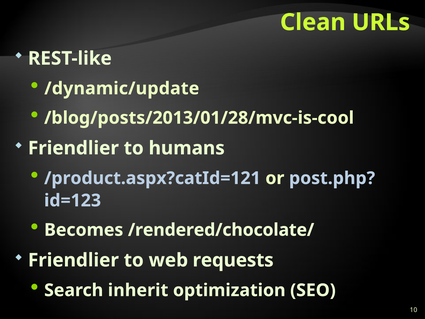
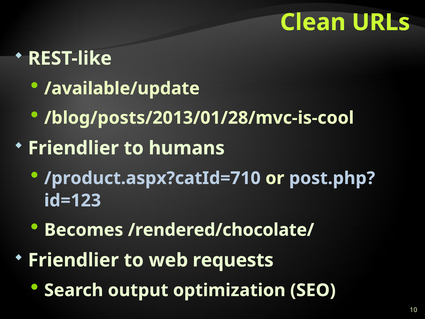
/dynamic/update: /dynamic/update -> /available/update
/product.aspx?catId=121: /product.aspx?catId=121 -> /product.aspx?catId=710
inherit: inherit -> output
